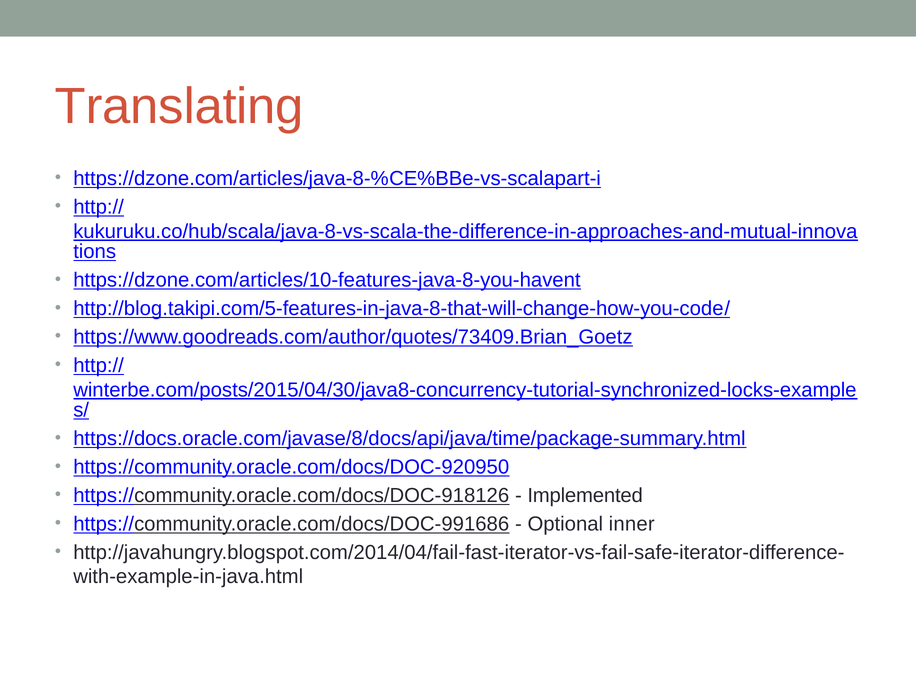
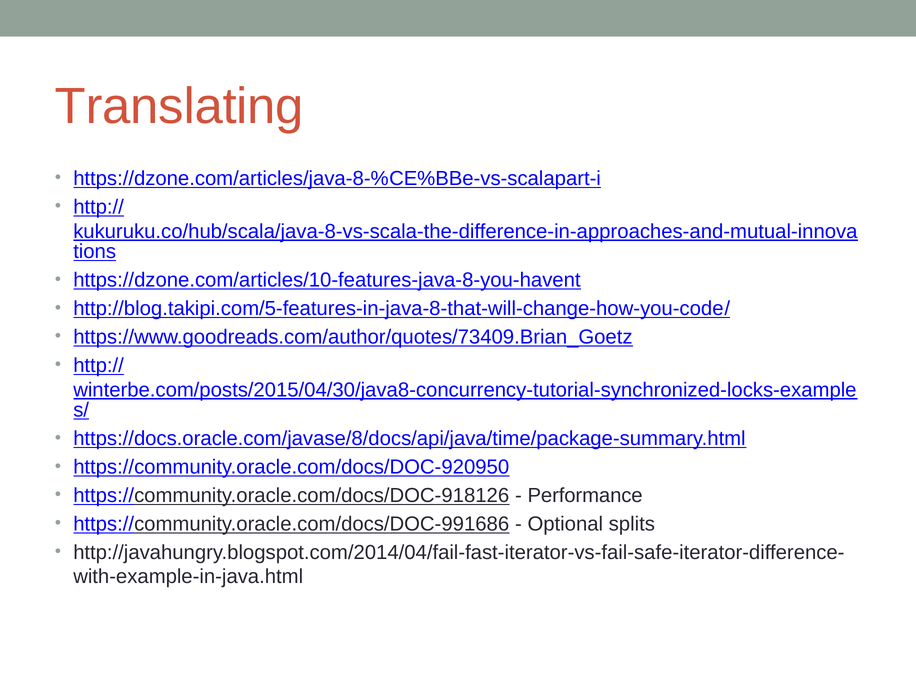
Implemented: Implemented -> Performance
inner: inner -> splits
